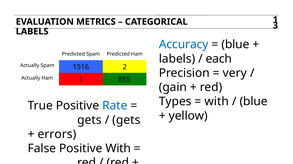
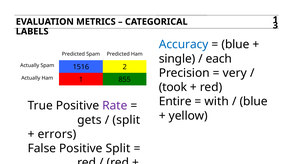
labels at (177, 59): labels -> single
gain: gain -> took
Types: Types -> Entire
Rate colour: blue -> purple
gets at (126, 120): gets -> split
Positive With: With -> Split
